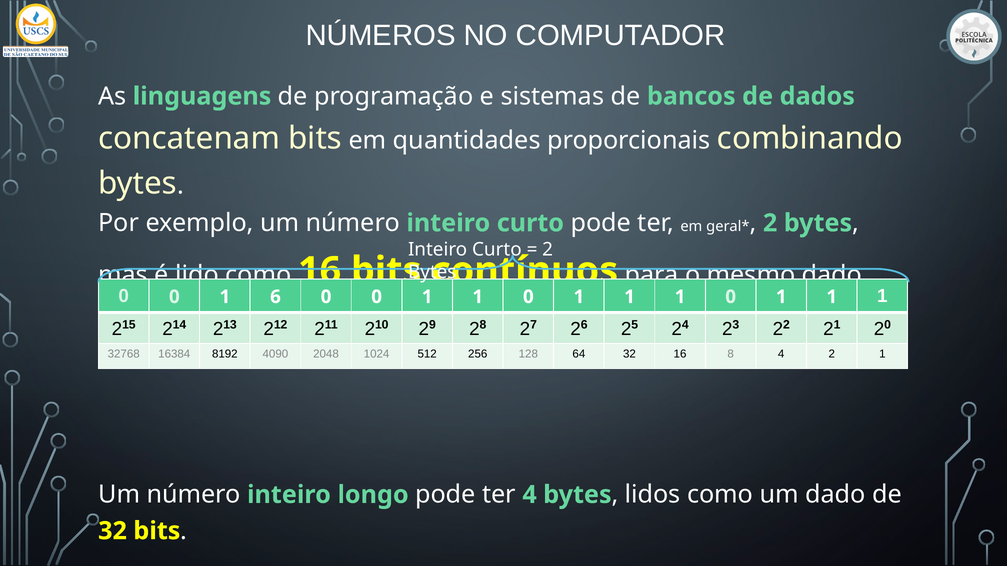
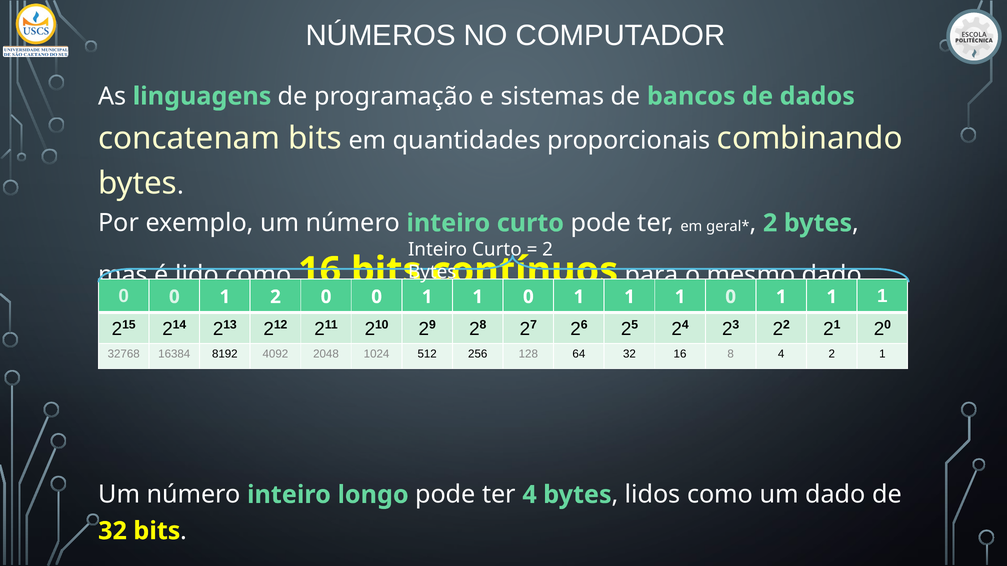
1 6: 6 -> 2
4090: 4090 -> 4092
